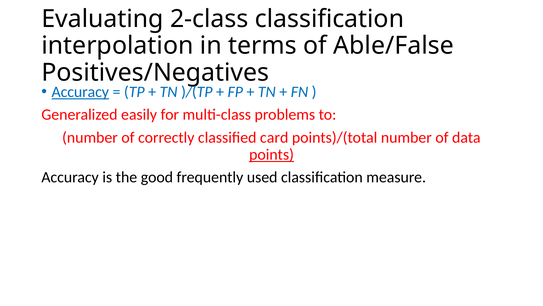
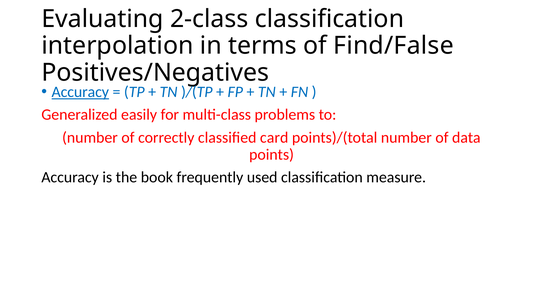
Able/False: Able/False -> Find/False
points underline: present -> none
good: good -> book
